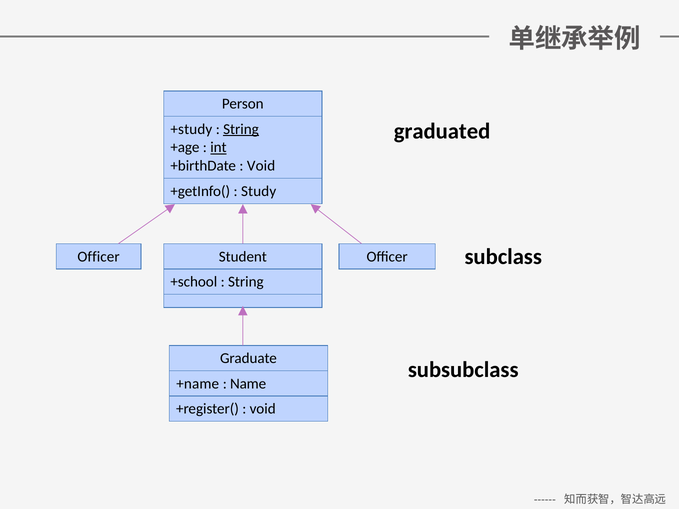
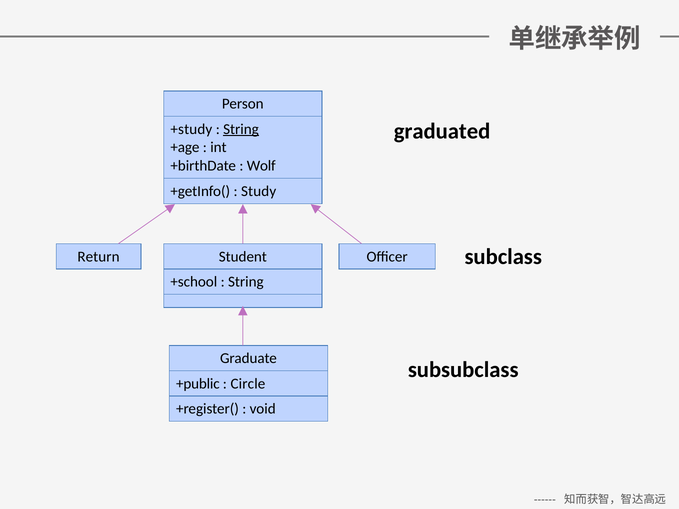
int underline: present -> none
Void at (261, 166): Void -> Wolf
Officer at (99, 257): Officer -> Return
+name: +name -> +public
Name: Name -> Circle
